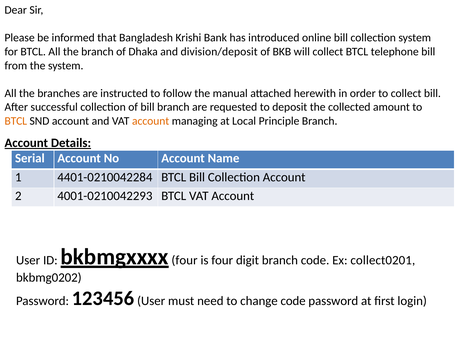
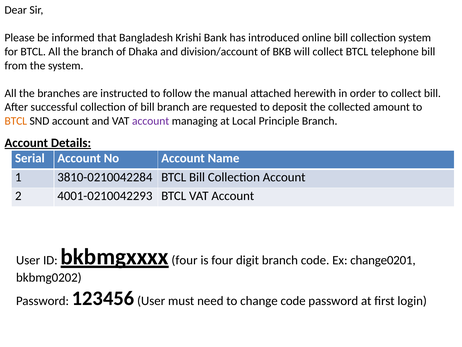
division/deposit: division/deposit -> division/account
account at (151, 121) colour: orange -> purple
4401-0210042284: 4401-0210042284 -> 3810-0210042284
collect0201: collect0201 -> change0201
